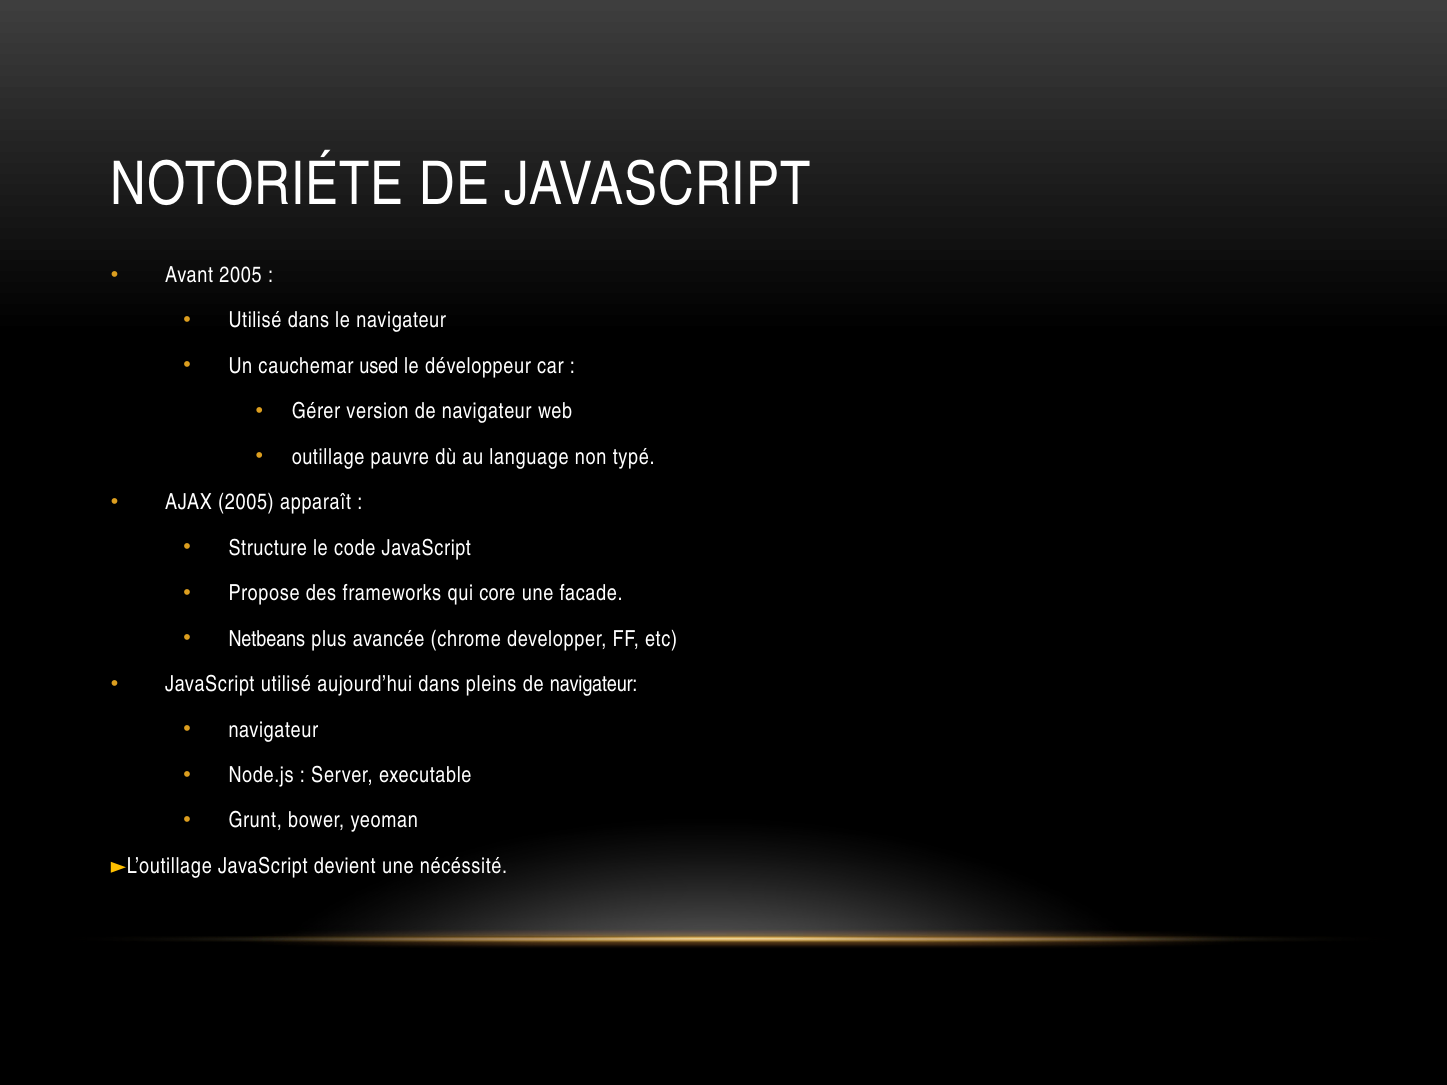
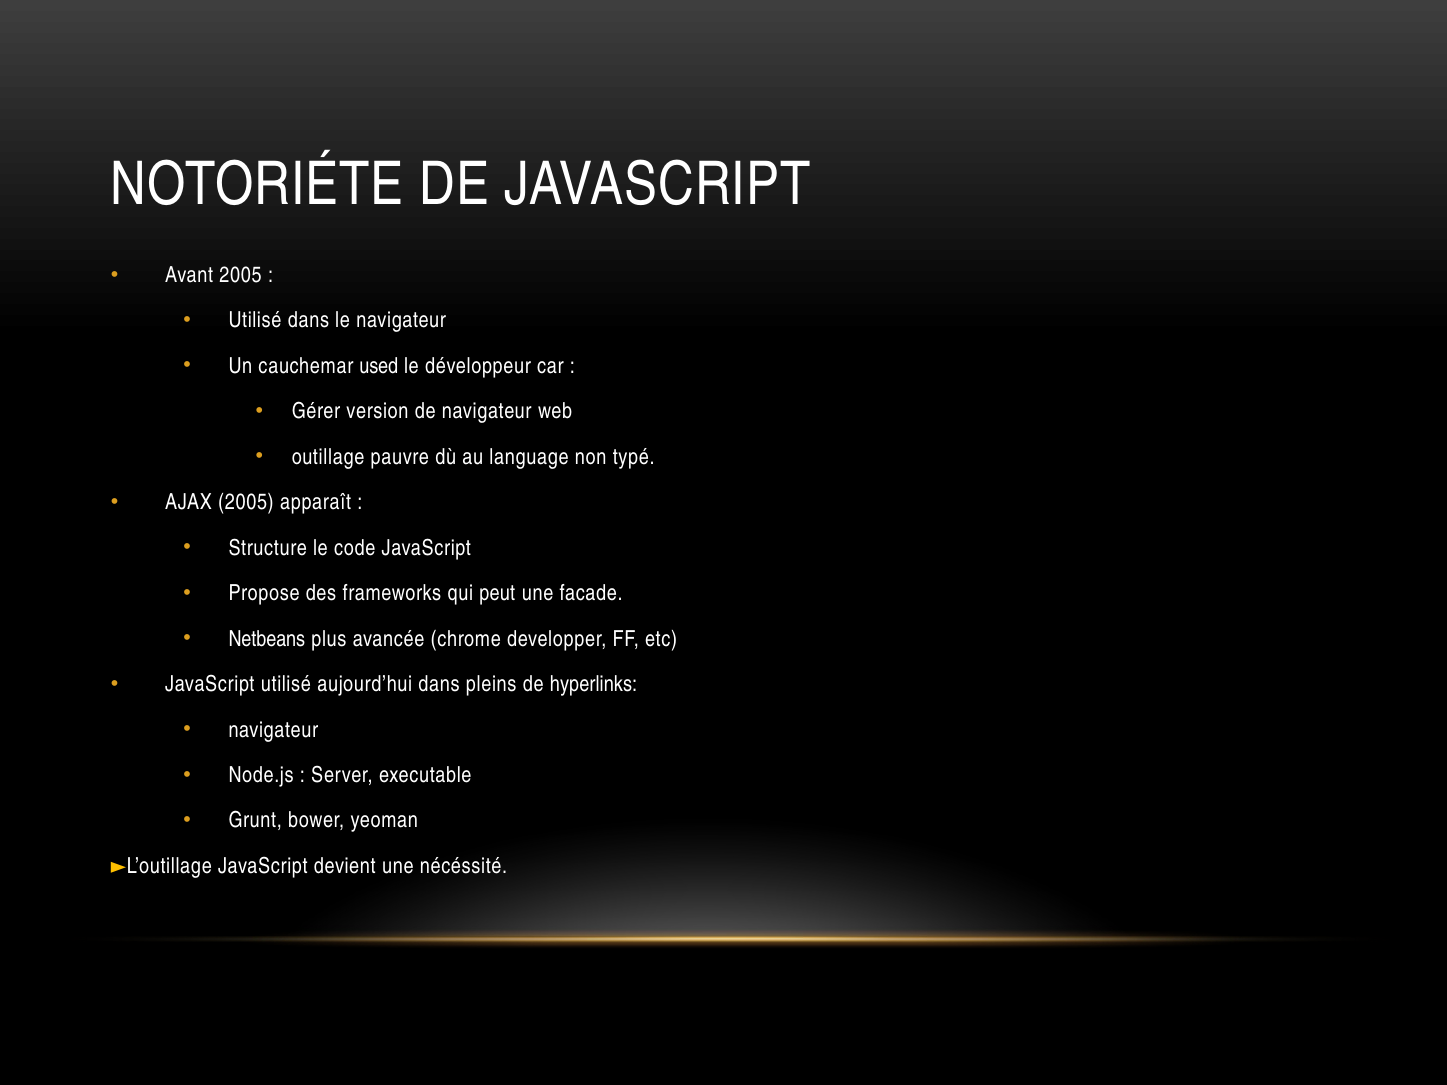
core: core -> peut
pleins de navigateur: navigateur -> hyperlinks
